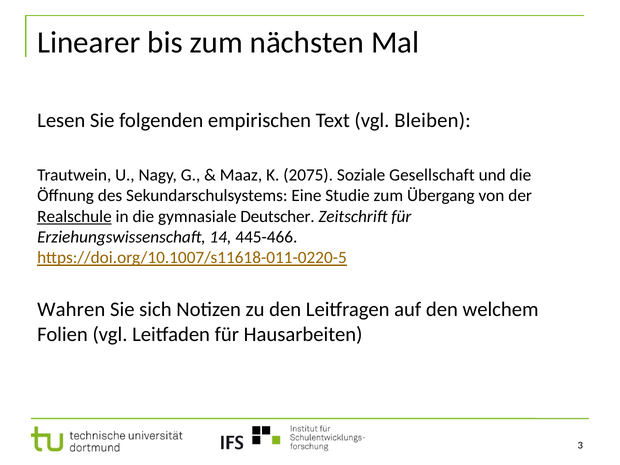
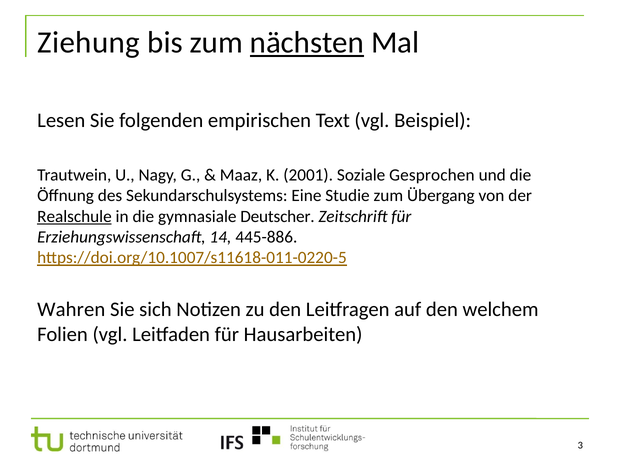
Linearer: Linearer -> Ziehung
nächsten underline: none -> present
Bleiben: Bleiben -> Beispiel
2075: 2075 -> 2001
Gesellschaft: Gesellschaft -> Gesprochen
445-466: 445-466 -> 445-886
